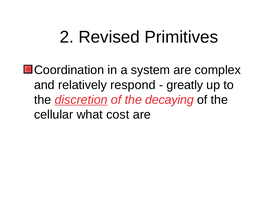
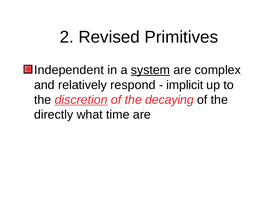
Coordination: Coordination -> Independent
system underline: none -> present
greatly: greatly -> implicit
cellular: cellular -> directly
cost: cost -> time
